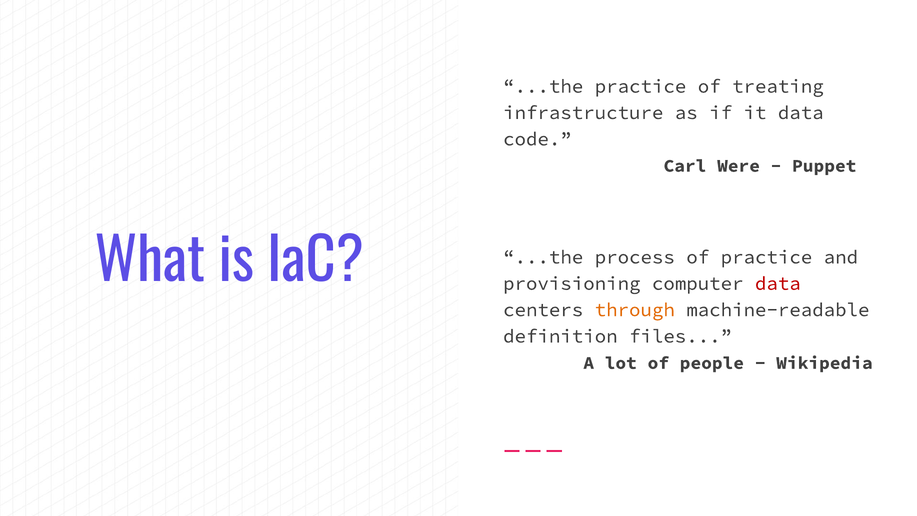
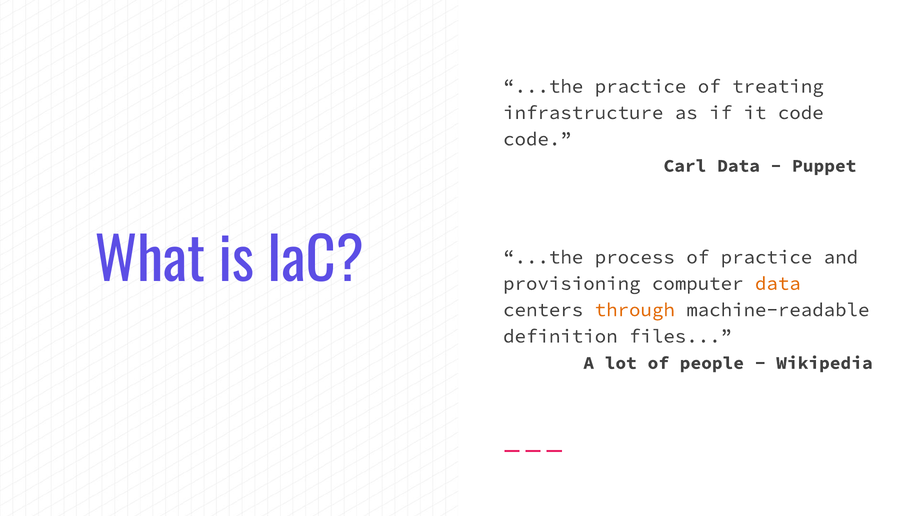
it data: data -> code
Carl Were: Were -> Data
data at (778, 283) colour: red -> orange
